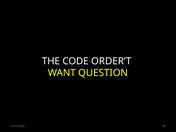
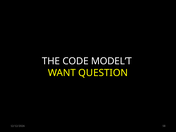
ORDER’T: ORDER’T -> MODEL’T
